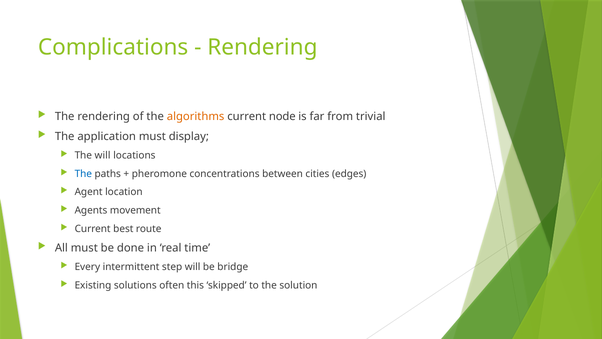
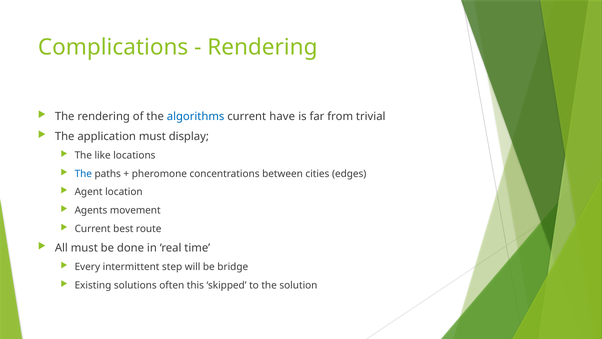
algorithms colour: orange -> blue
node: node -> have
The will: will -> like
